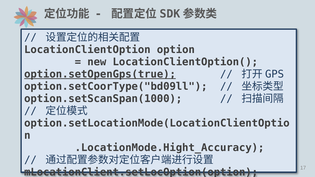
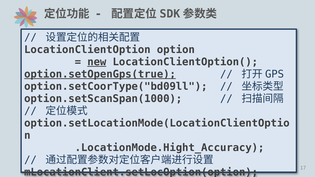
new underline: none -> present
